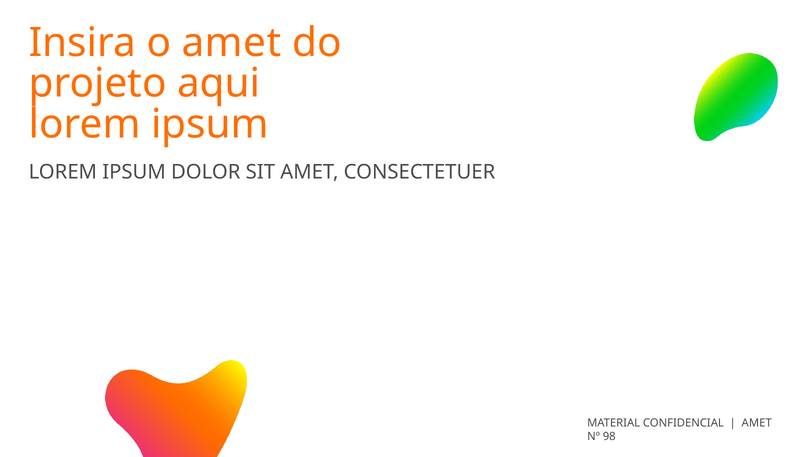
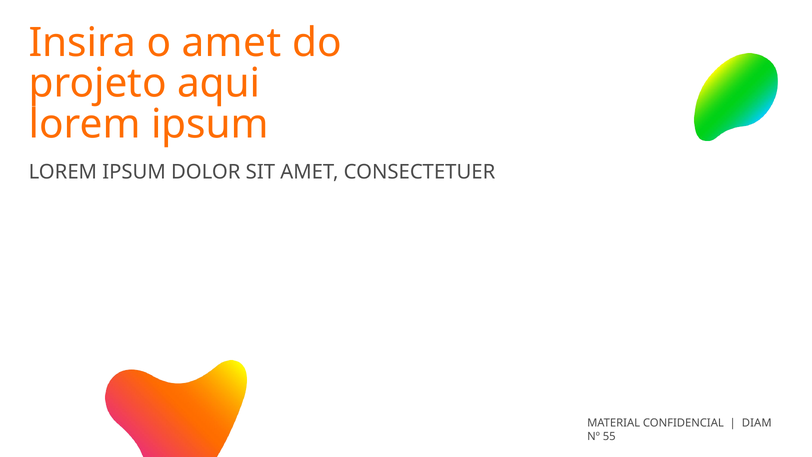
AMET at (757, 423): AMET -> DIAM
98: 98 -> 55
